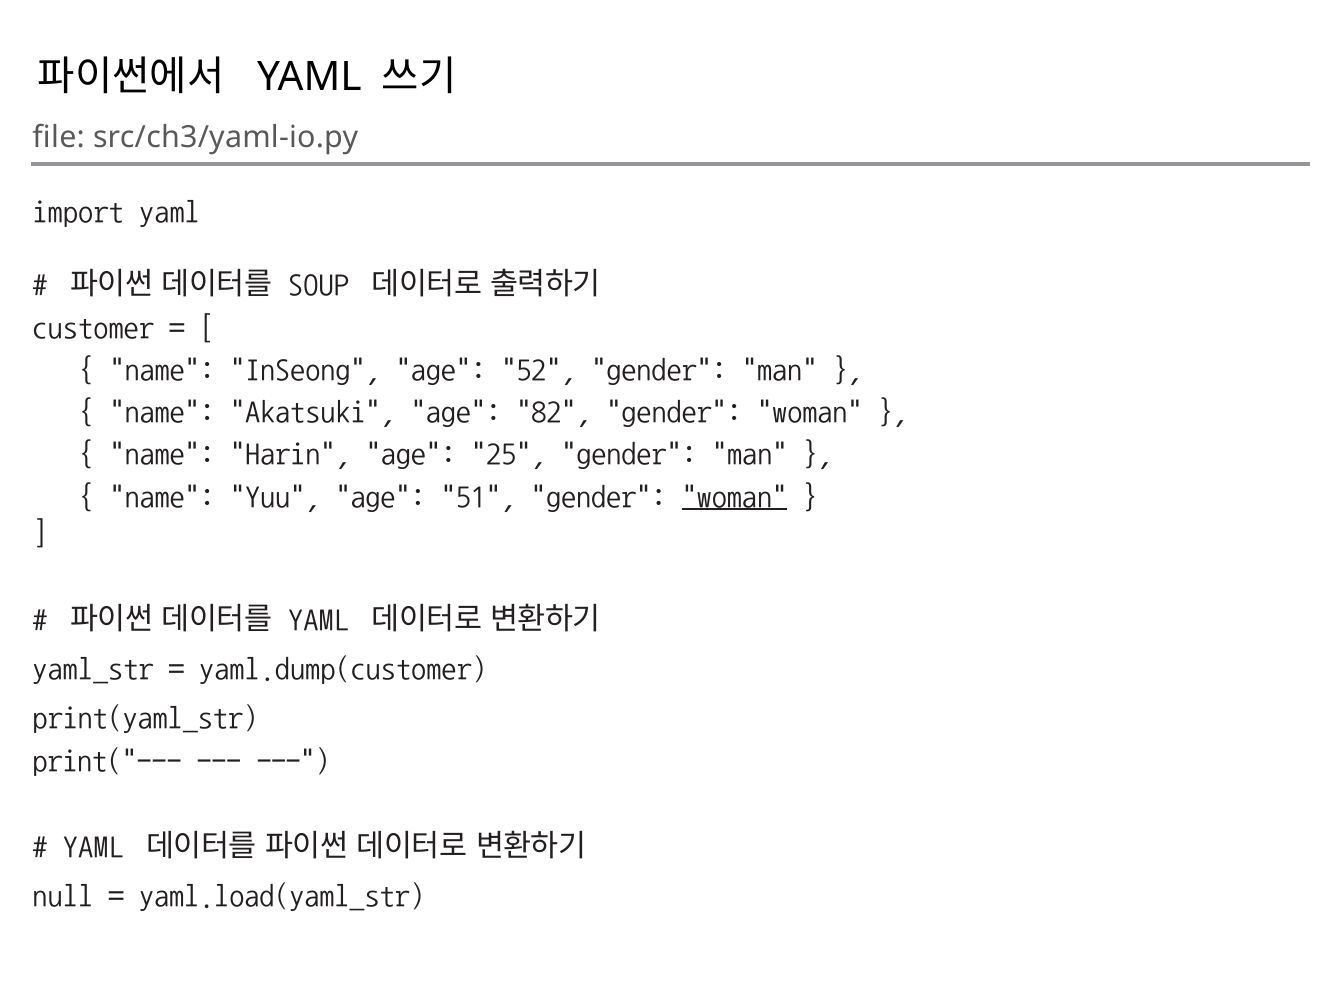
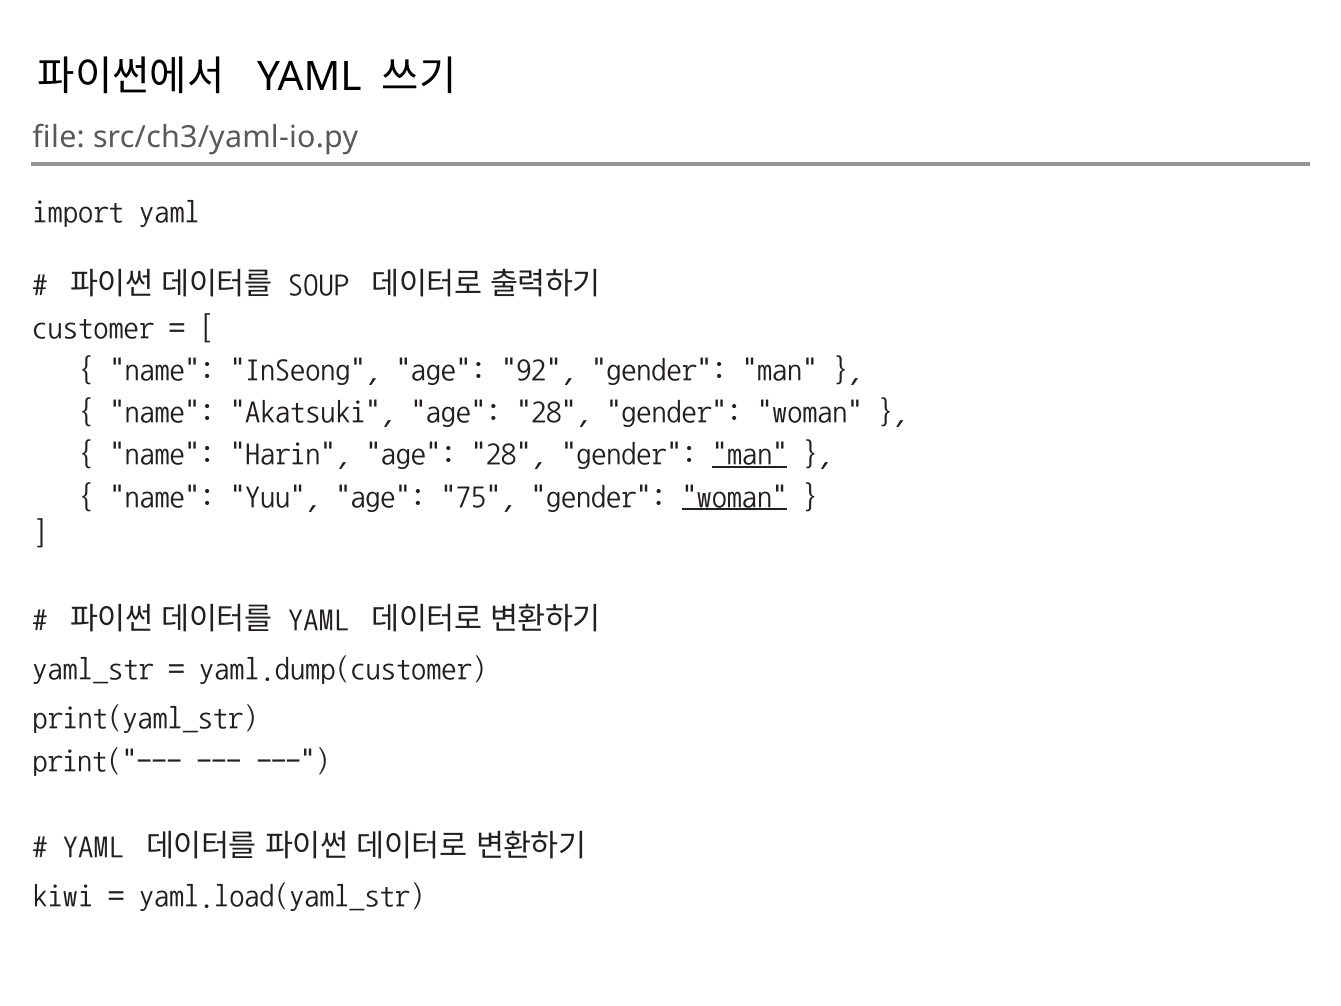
52: 52 -> 92
Akatsuki age 82: 82 -> 28
Harin age 25: 25 -> 28
man at (750, 454) underline: none -> present
51: 51 -> 75
null: null -> kiwi
